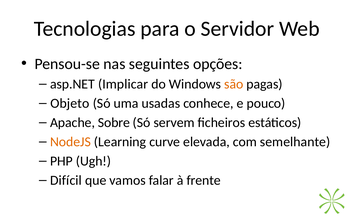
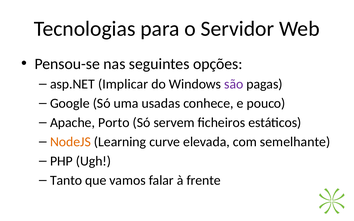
são colour: orange -> purple
Objeto: Objeto -> Google
Sobre: Sobre -> Porto
Difícil: Difícil -> Tanto
